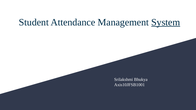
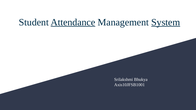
Attendance underline: none -> present
